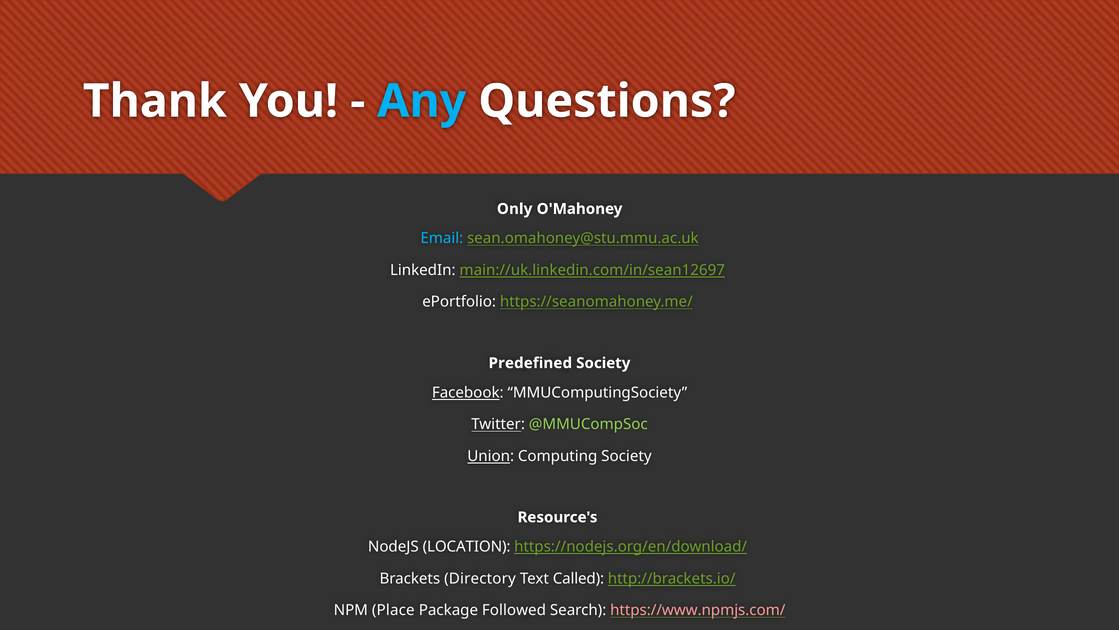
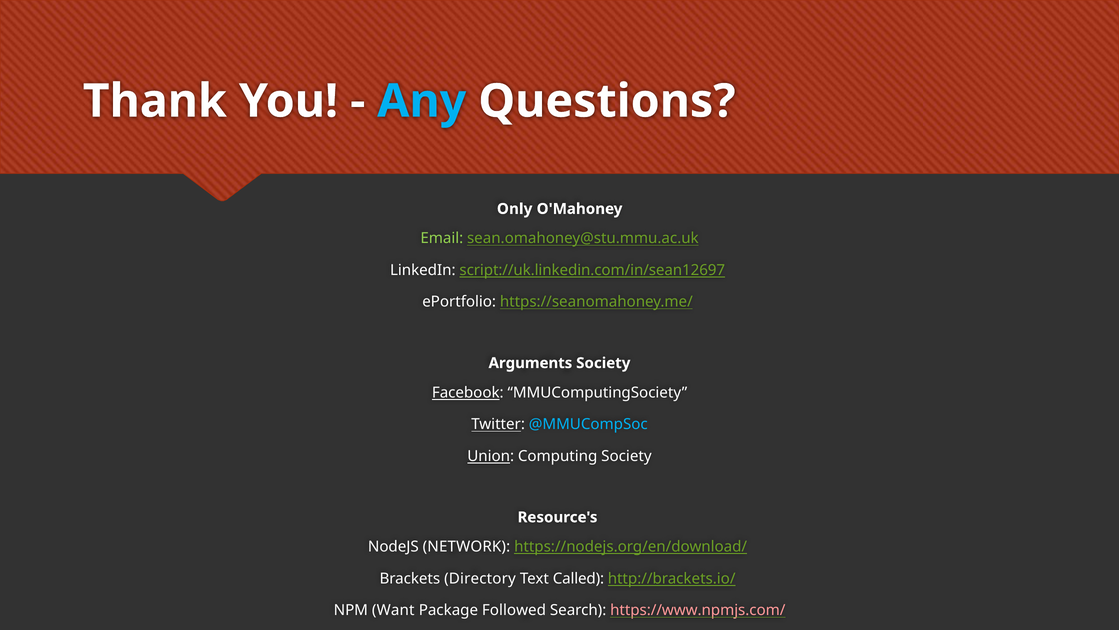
Email colour: light blue -> light green
main://uk.linkedin.com/in/sean12697: main://uk.linkedin.com/in/sean12697 -> script://uk.linkedin.com/in/sean12697
Predefined: Predefined -> Arguments
@MMUCompSoc colour: light green -> light blue
LOCATION: LOCATION -> NETWORK
Place: Place -> Want
